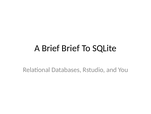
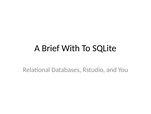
Brief Brief: Brief -> With
